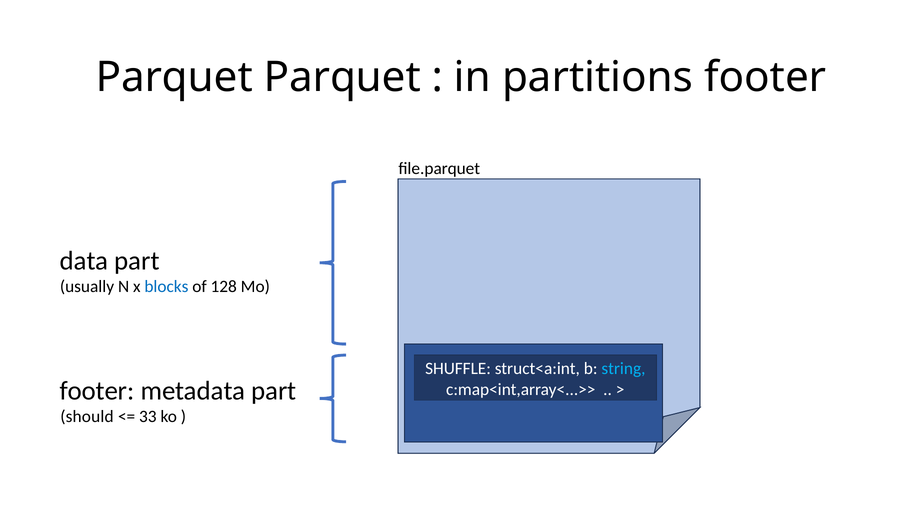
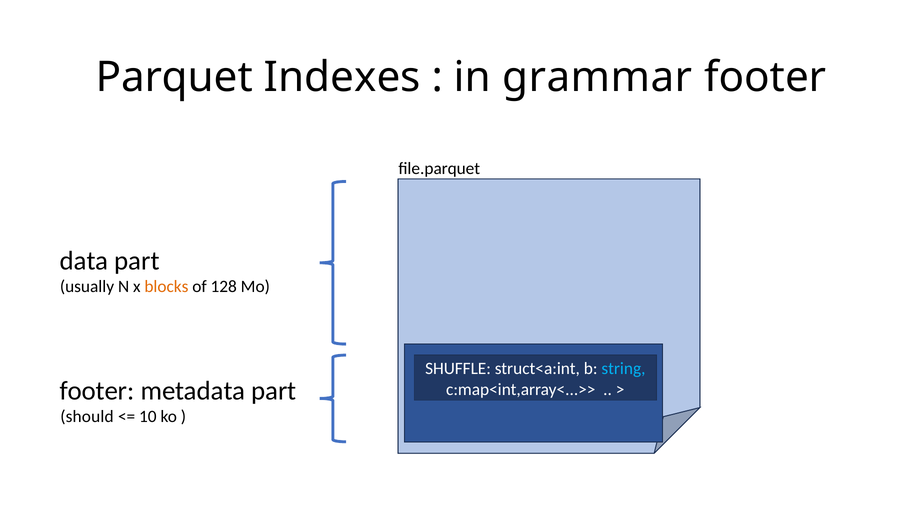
Parquet Parquet: Parquet -> Indexes
partitions: partitions -> grammar
blocks colour: blue -> orange
33: 33 -> 10
